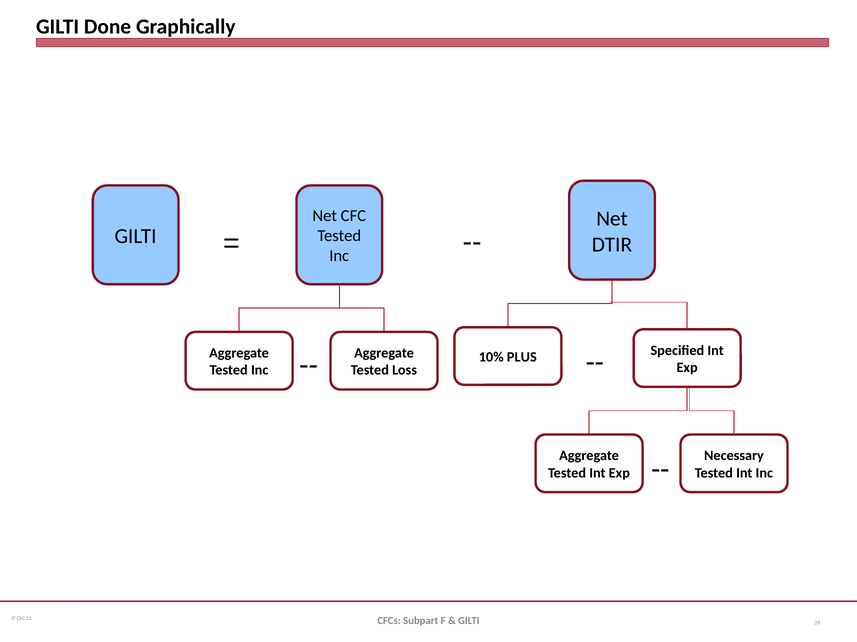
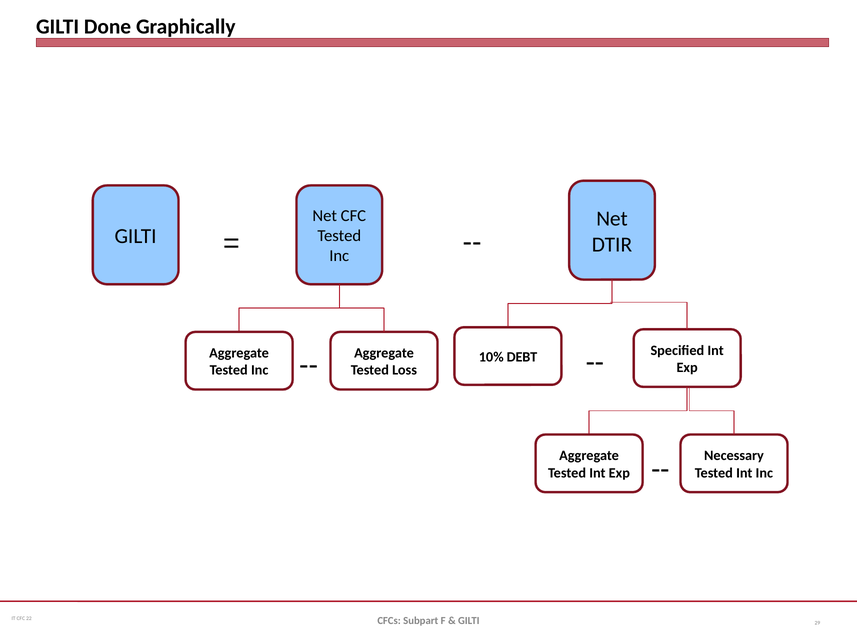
PLUS: PLUS -> DEBT
